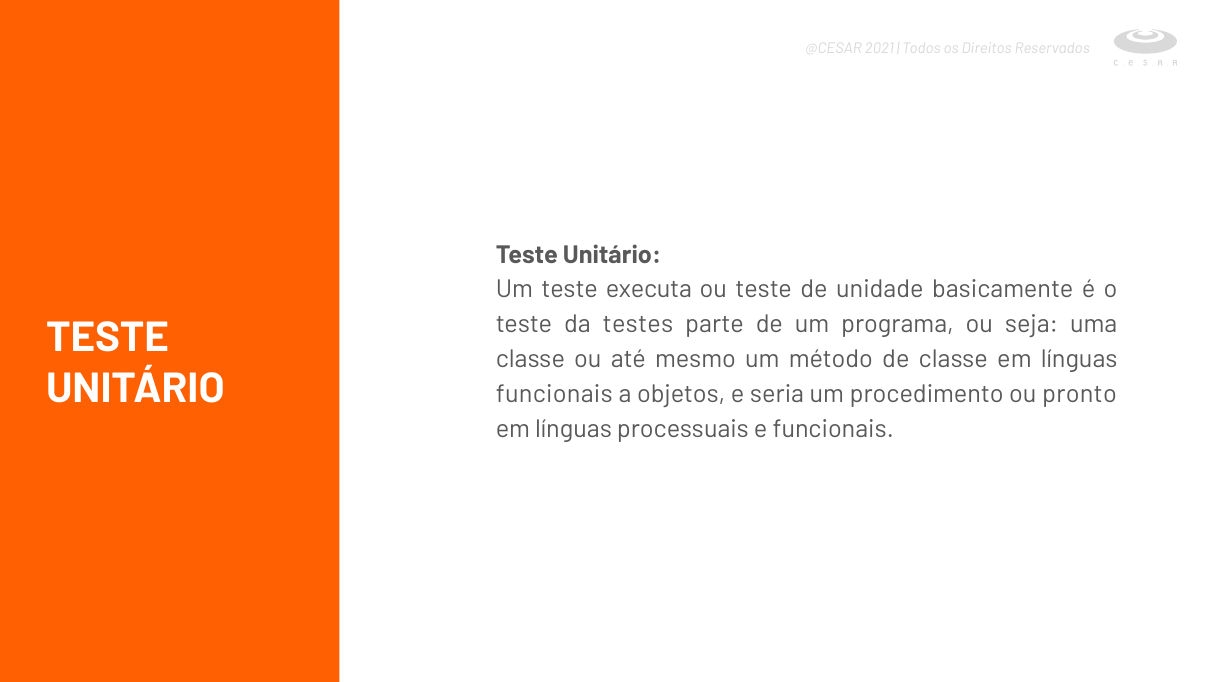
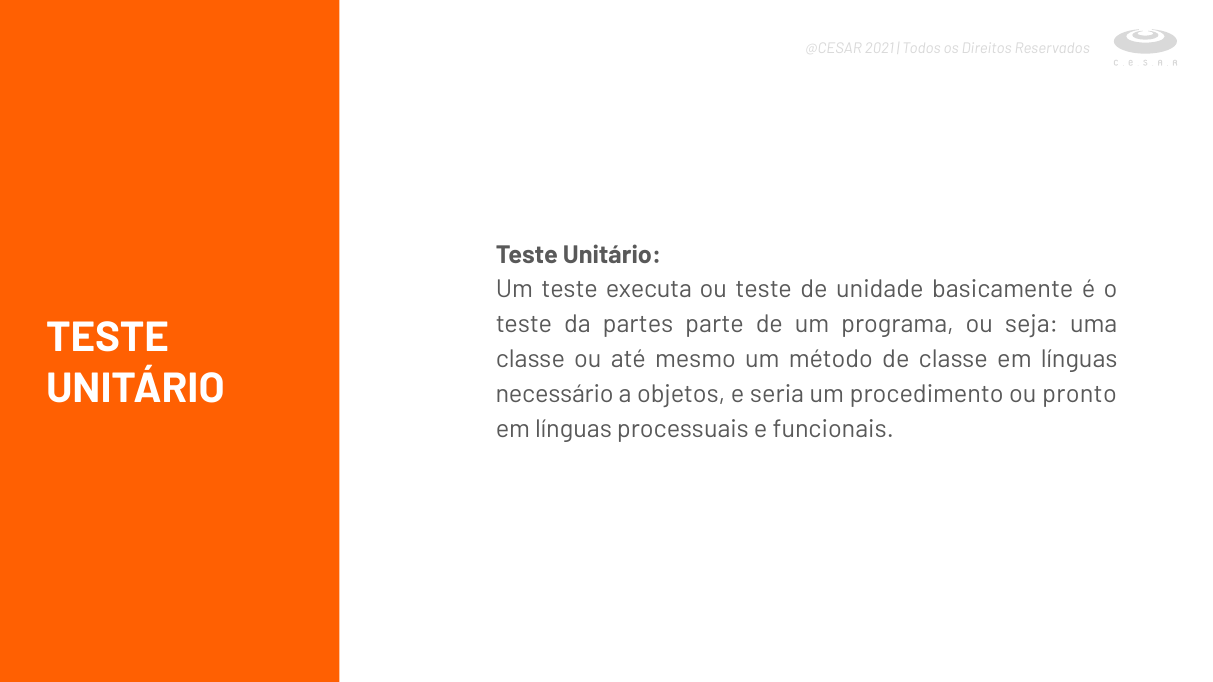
testes: testes -> partes
funcionais at (554, 394): funcionais -> necessário
